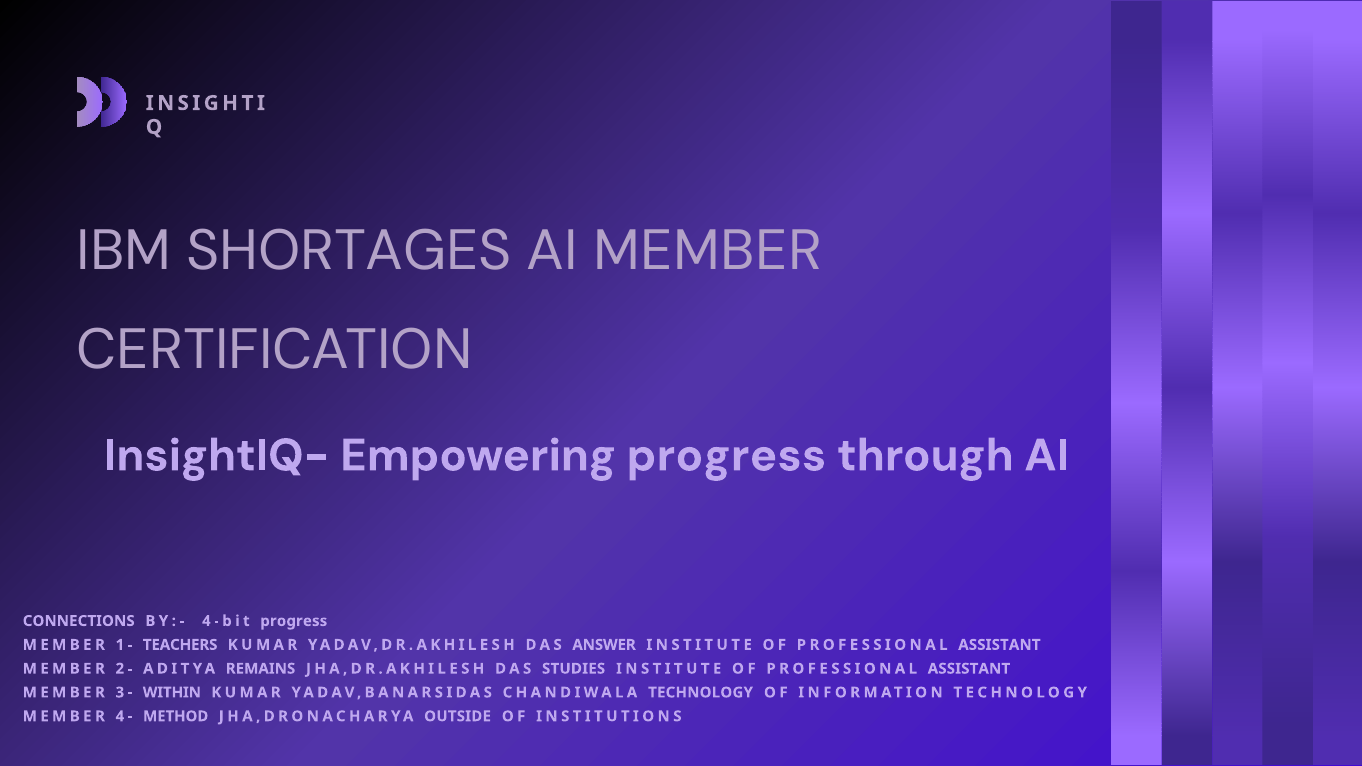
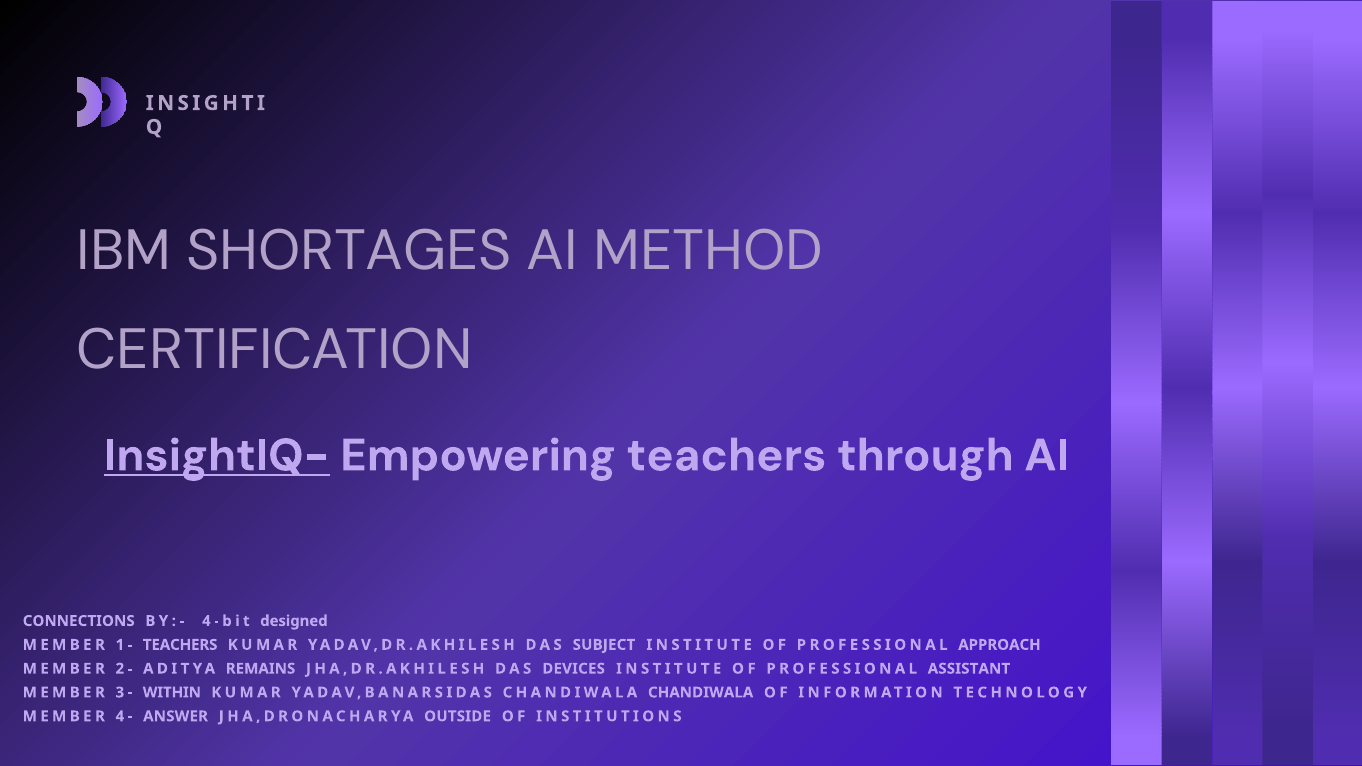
AI MEMBER: MEMBER -> METHOD
InsightIQ- underline: none -> present
Empowering progress: progress -> teachers
4-bit progress: progress -> designed
ANSWER: ANSWER -> SUBJECT
ASSISTANT at (999, 645): ASSISTANT -> APPROACH
STUDIES: STUDIES -> DEVICES
CHANDIWALA TECHNOLOGY: TECHNOLOGY -> CHANDIWALA
METHOD: METHOD -> ANSWER
